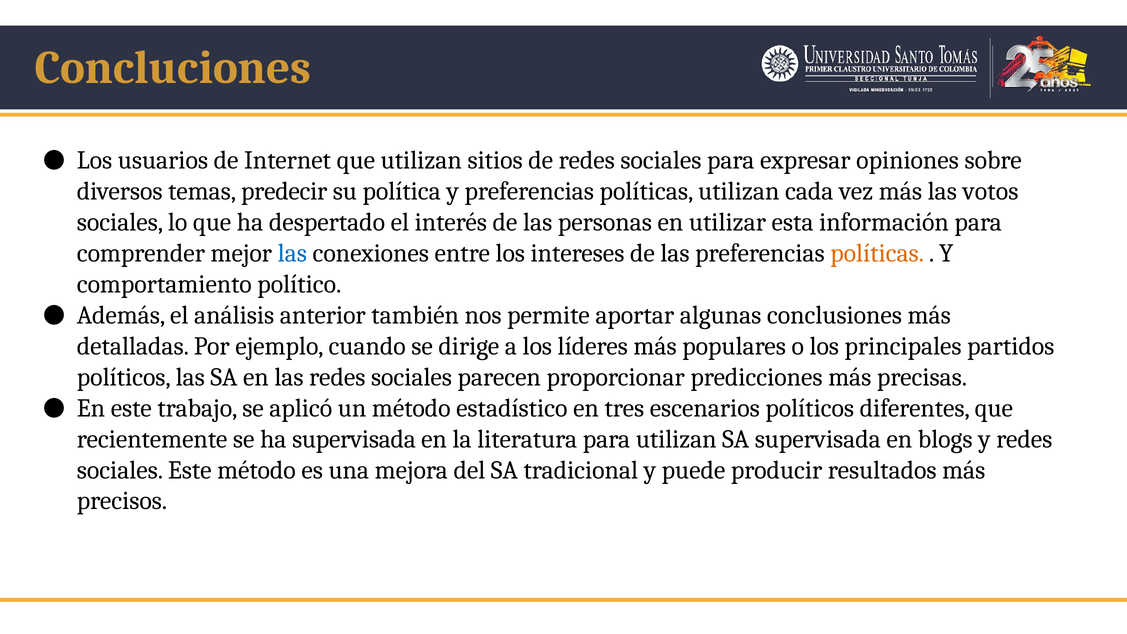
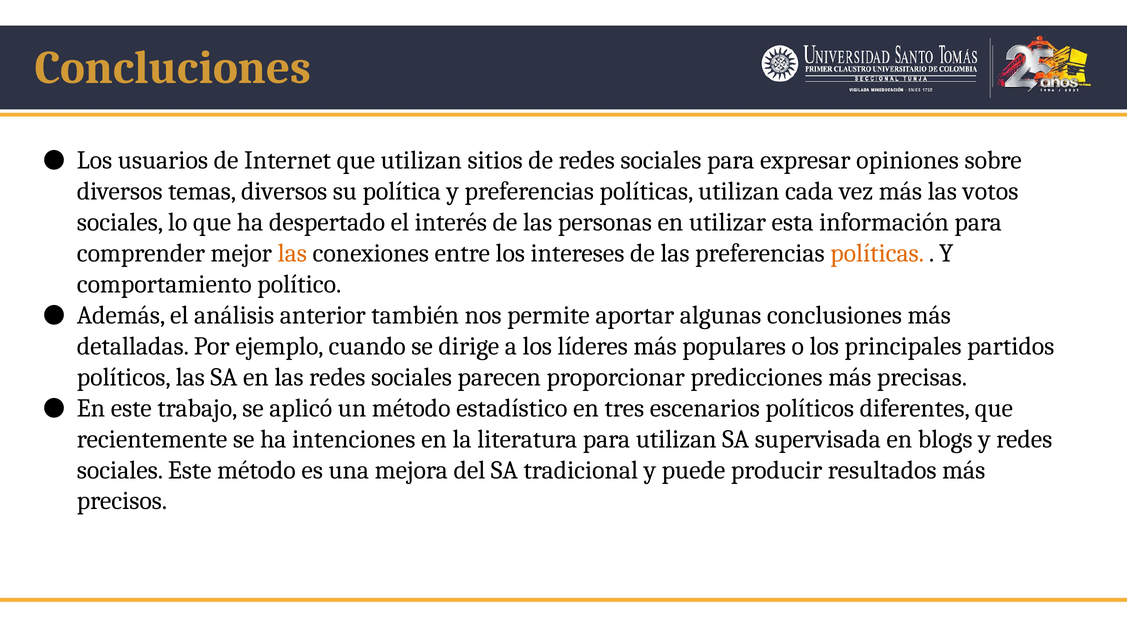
temas predecir: predecir -> diversos
las at (292, 253) colour: blue -> orange
ha supervisada: supervisada -> intenciones
